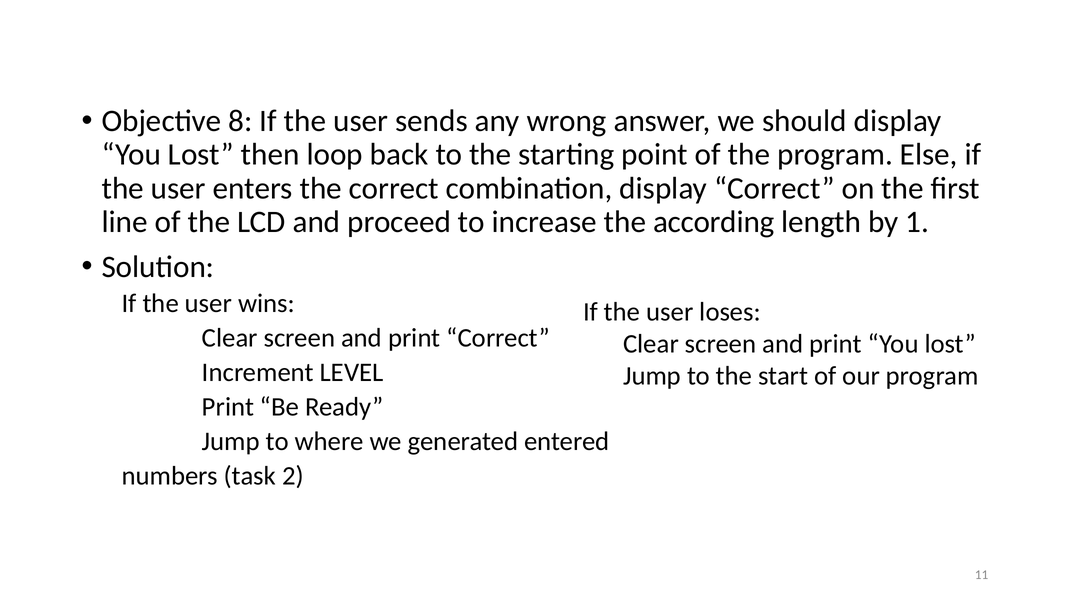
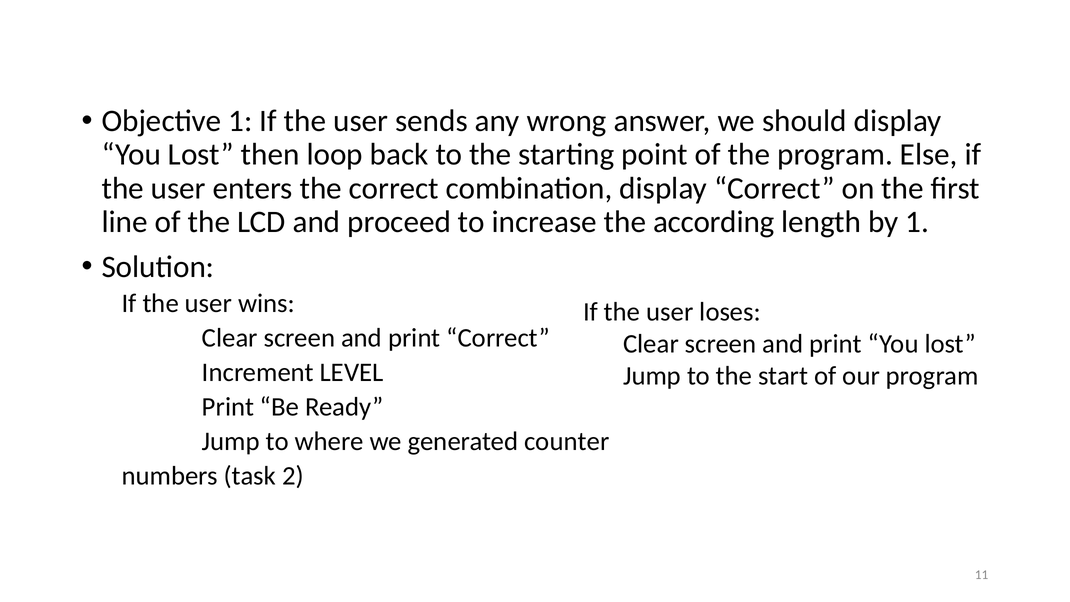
Objective 8: 8 -> 1
entered: entered -> counter
